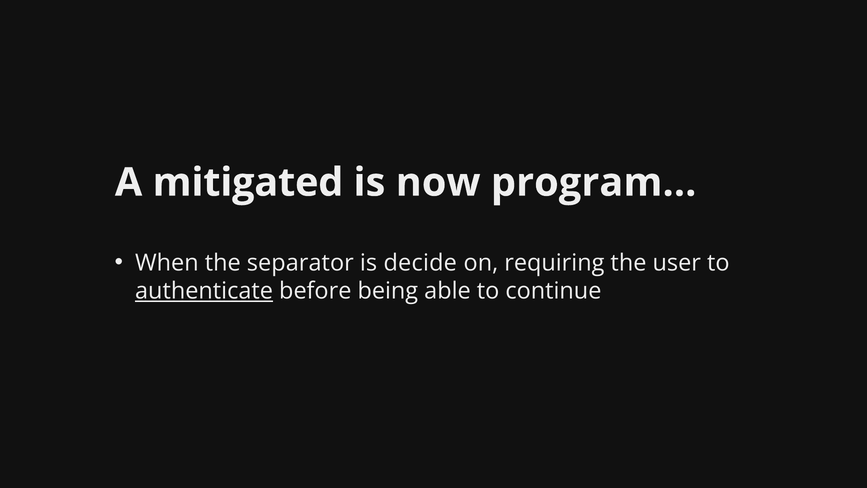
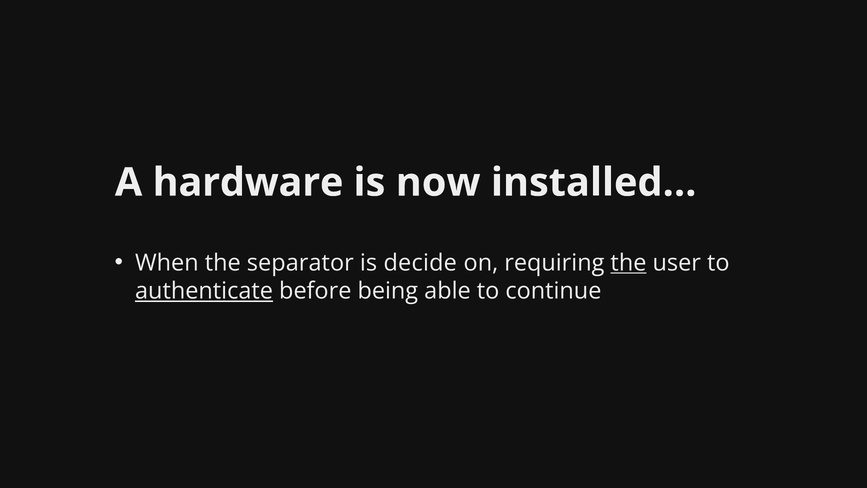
mitigated: mitigated -> hardware
program…: program… -> installed…
the at (628, 263) underline: none -> present
